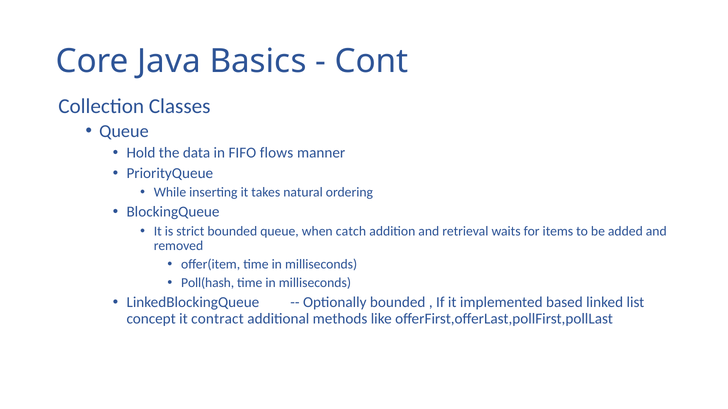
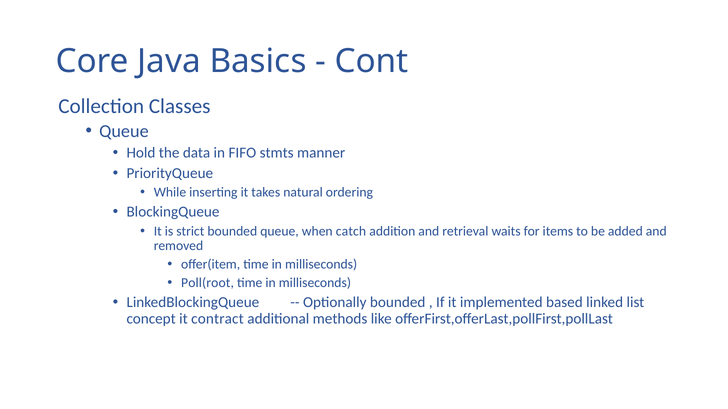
flows: flows -> stmts
Poll(hash: Poll(hash -> Poll(root
